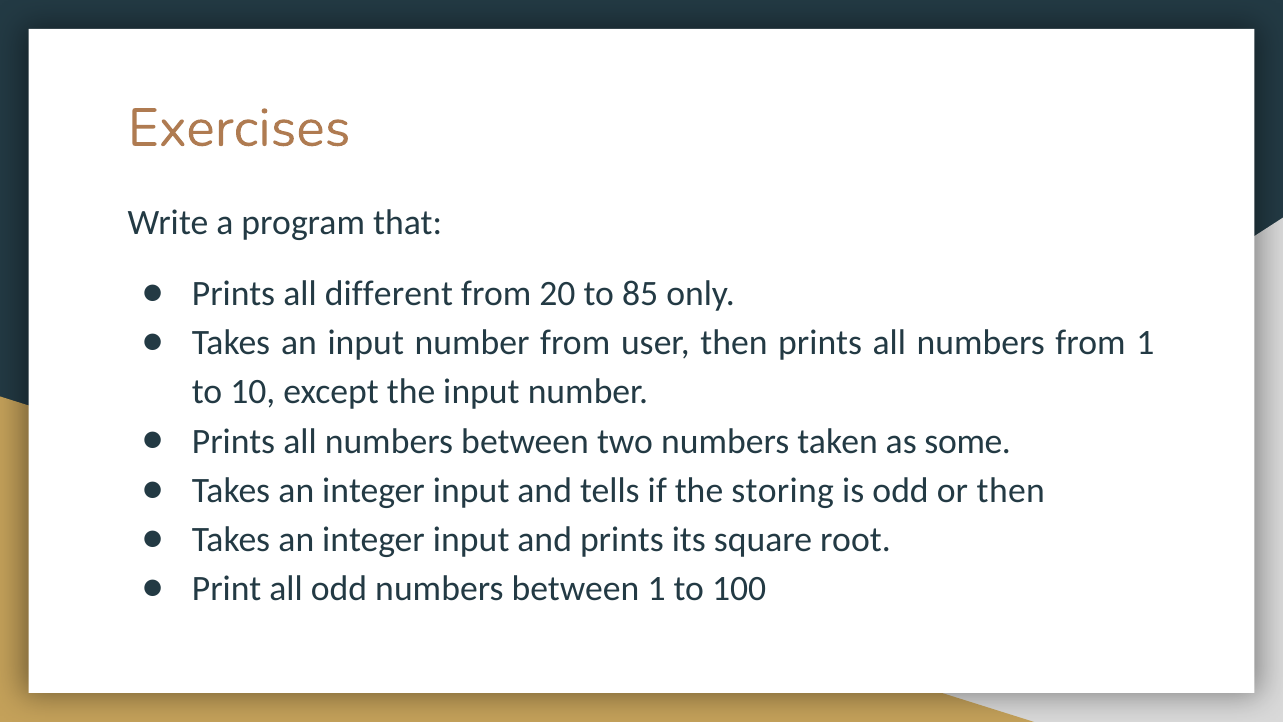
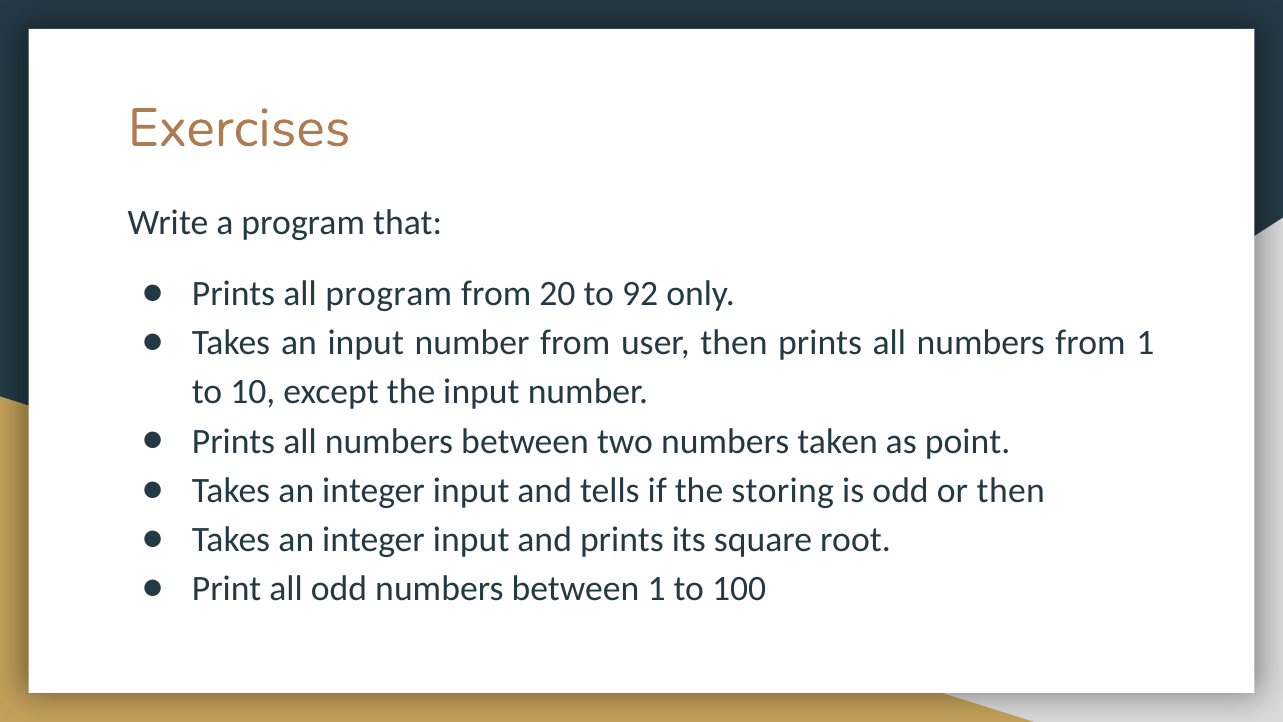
all different: different -> program
85: 85 -> 92
some: some -> point
